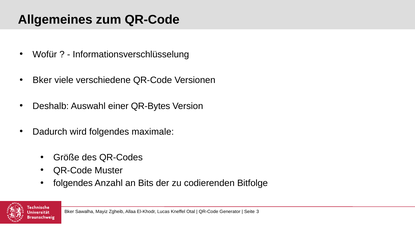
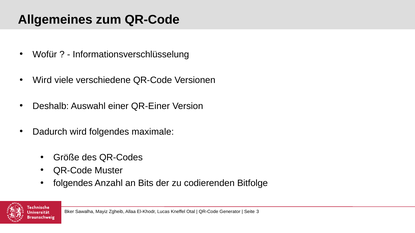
Bker at (42, 80): Bker -> Wird
QR-Bytes: QR-Bytes -> QR-Einer
